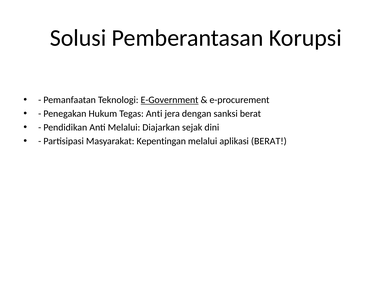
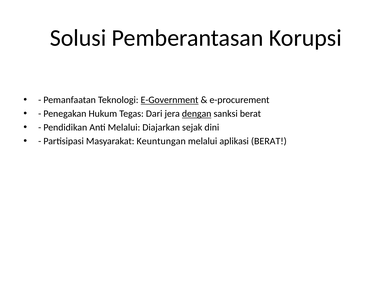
Tegas Anti: Anti -> Dari
dengan underline: none -> present
Kepentingan: Kepentingan -> Keuntungan
